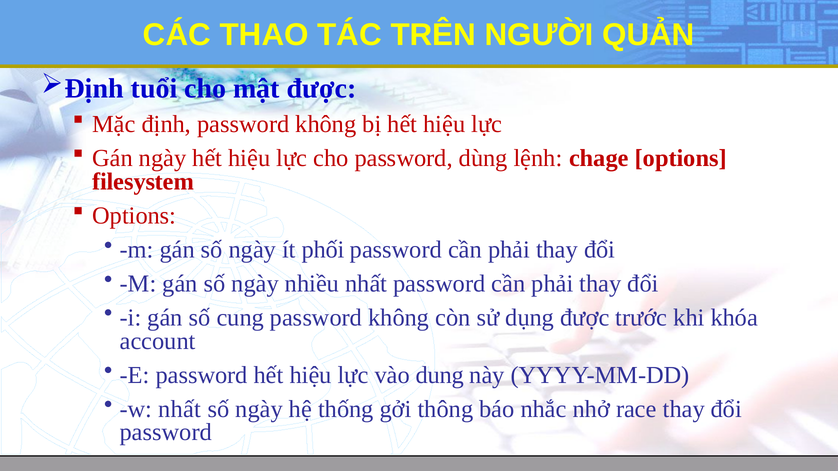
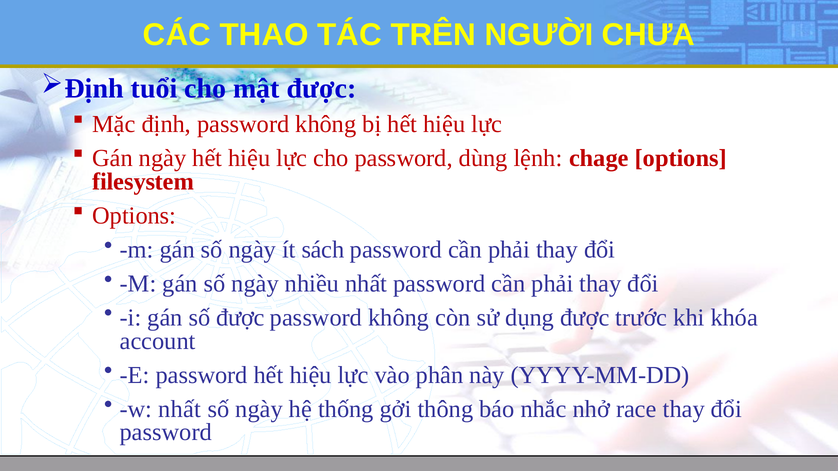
QUẢN: QUẢN -> CHƯA
phối: phối -> sách
số cung: cung -> được
dung: dung -> phân
